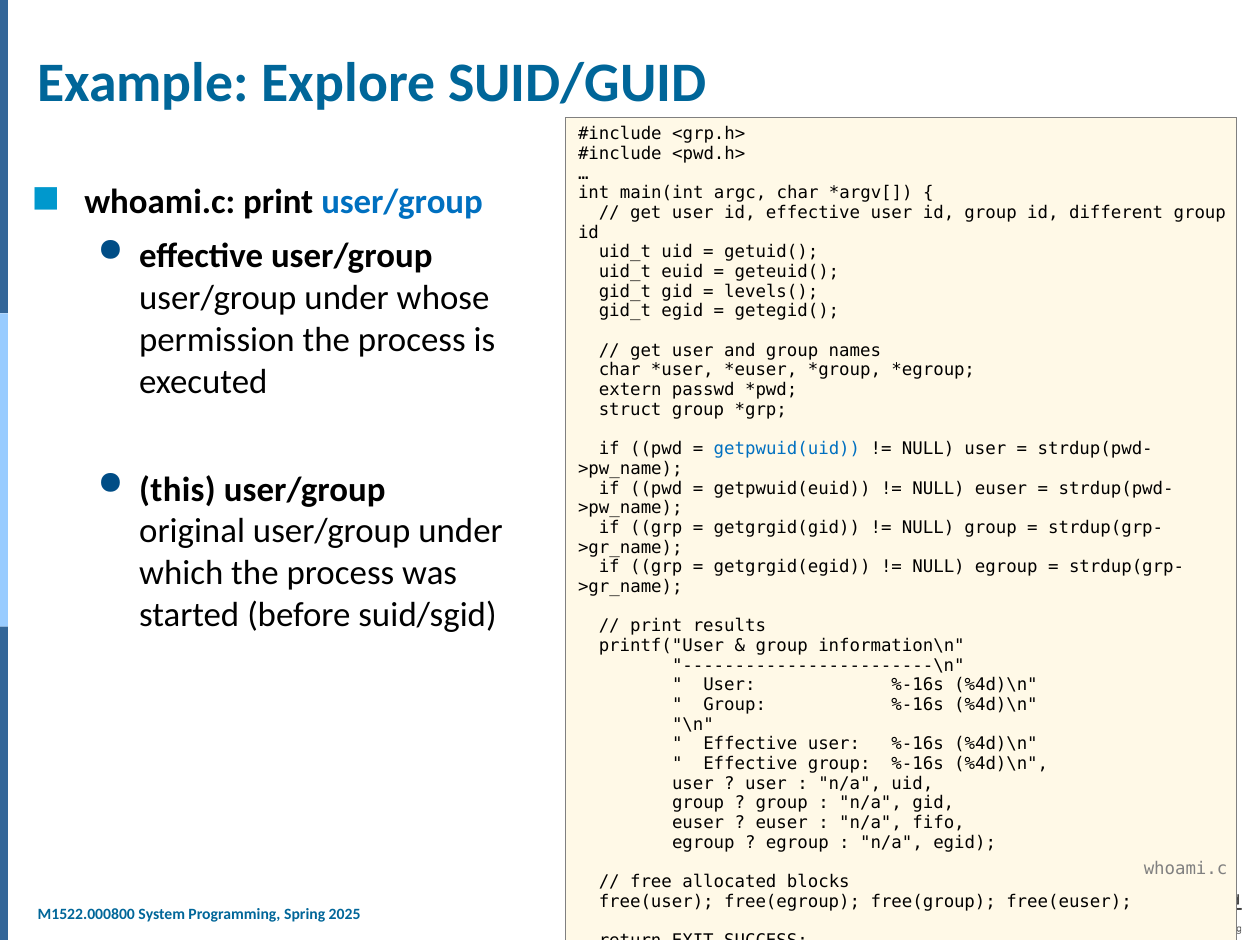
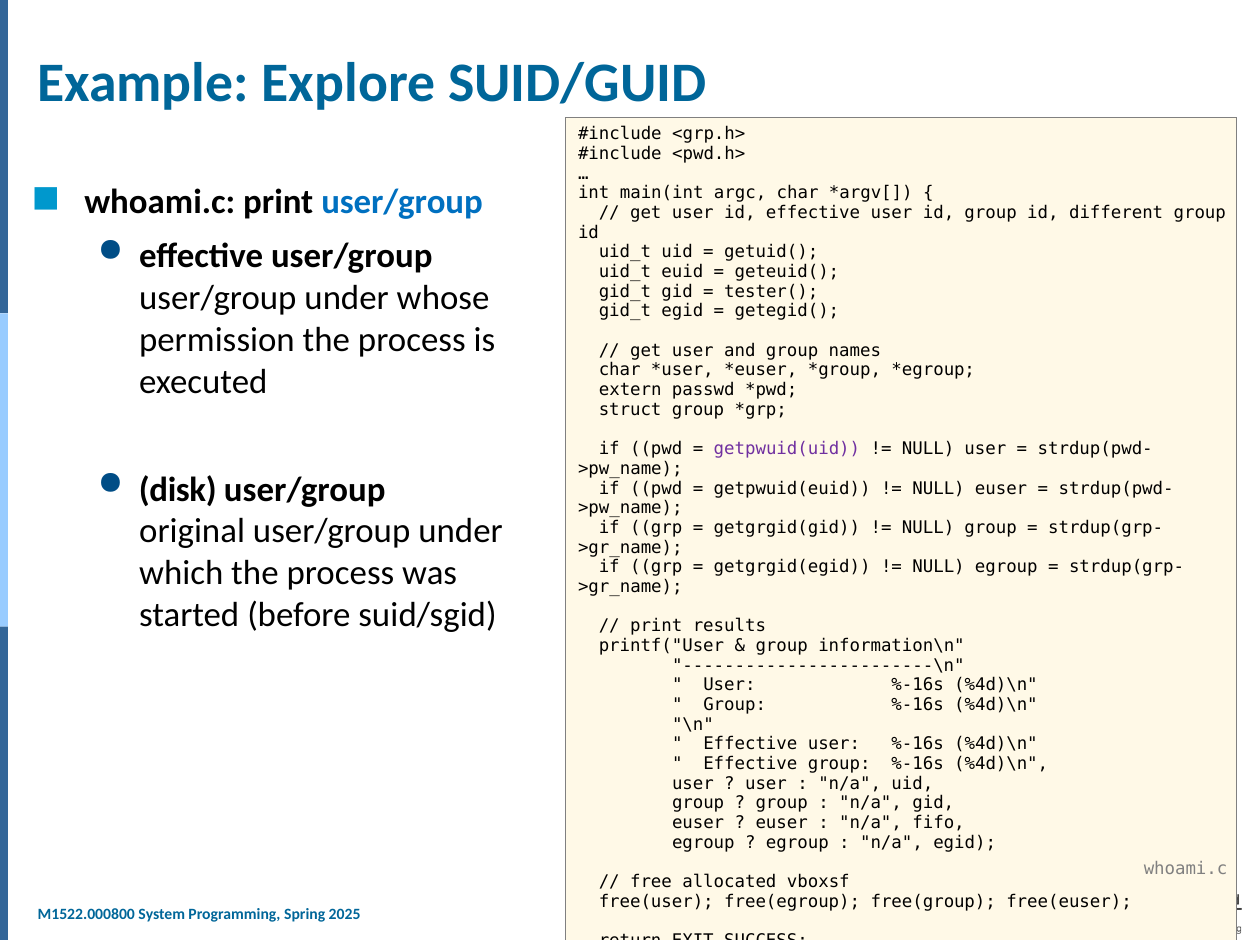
levels(: levels( -> tester(
getpwuid(uid colour: blue -> purple
this: this -> disk
blocks: blocks -> vboxsf
